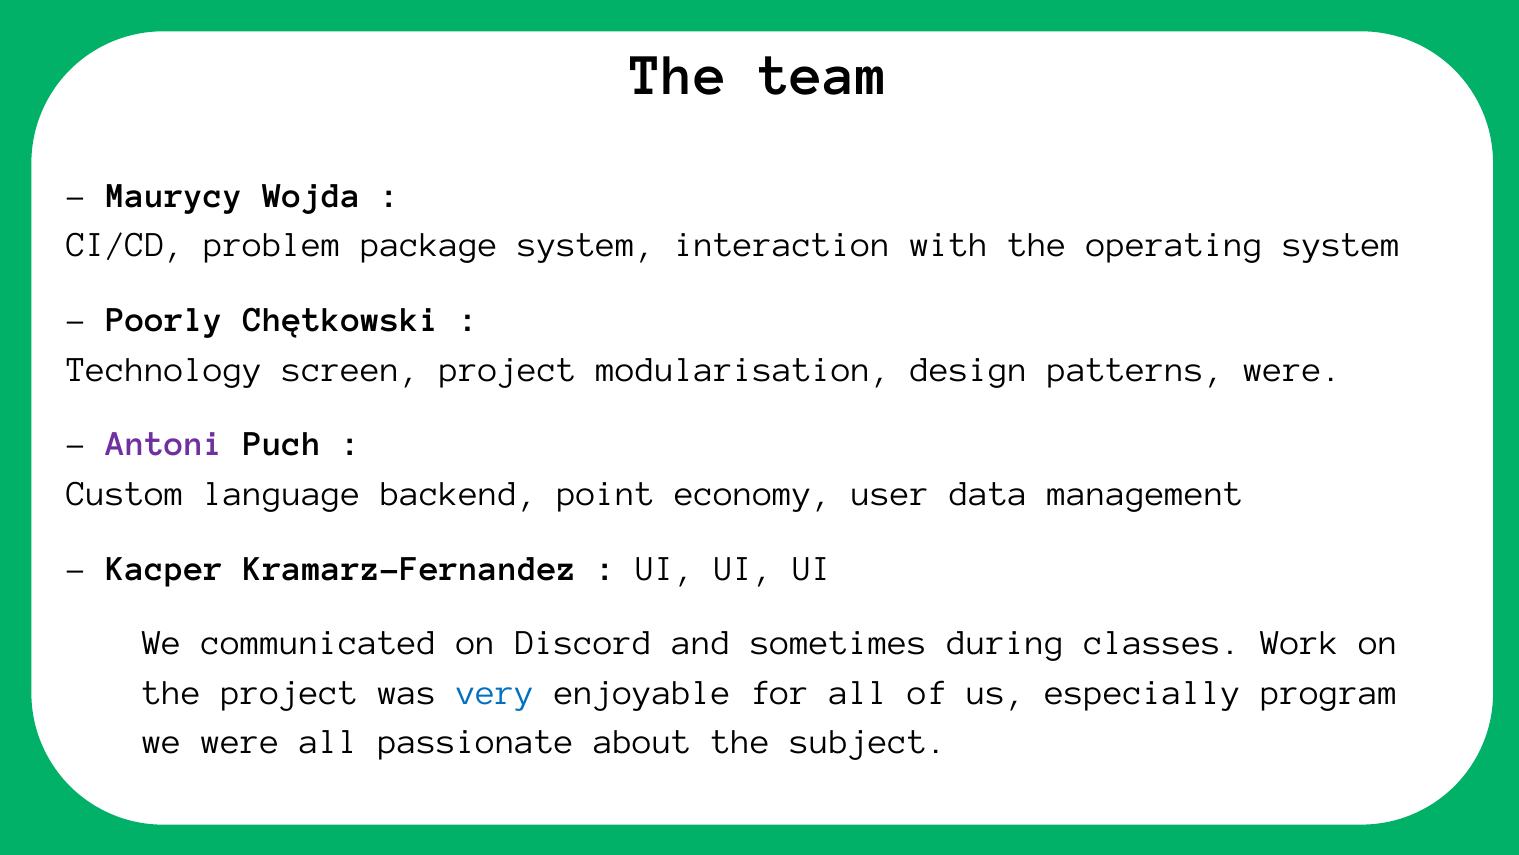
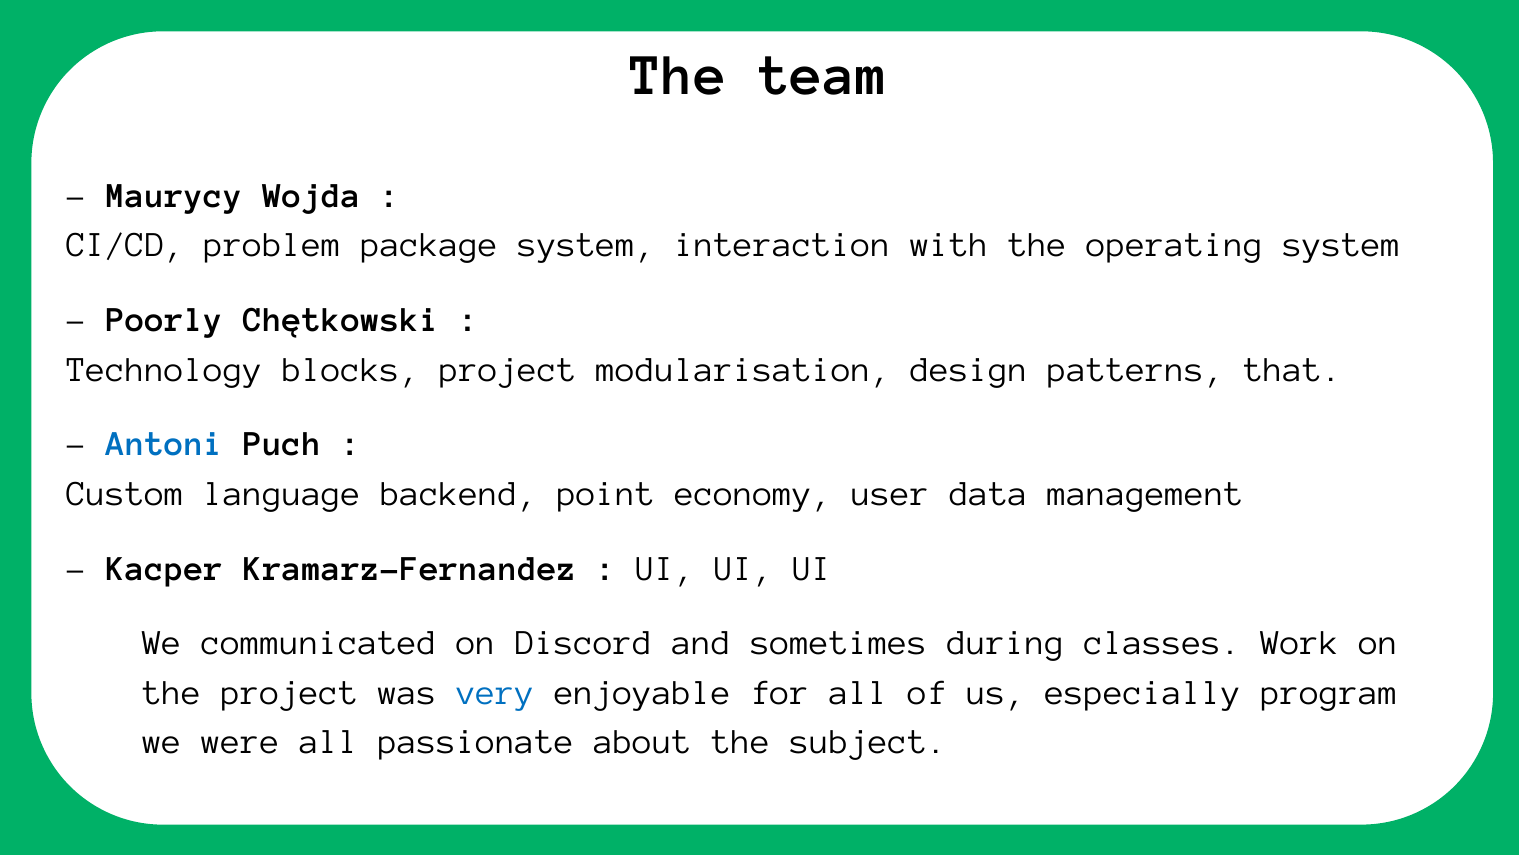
screen: screen -> blocks
patterns were: were -> that
Antoni colour: purple -> blue
